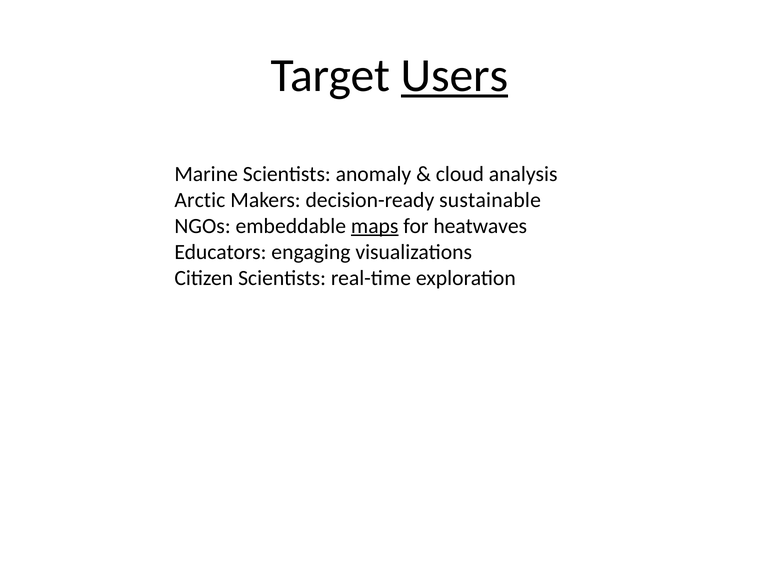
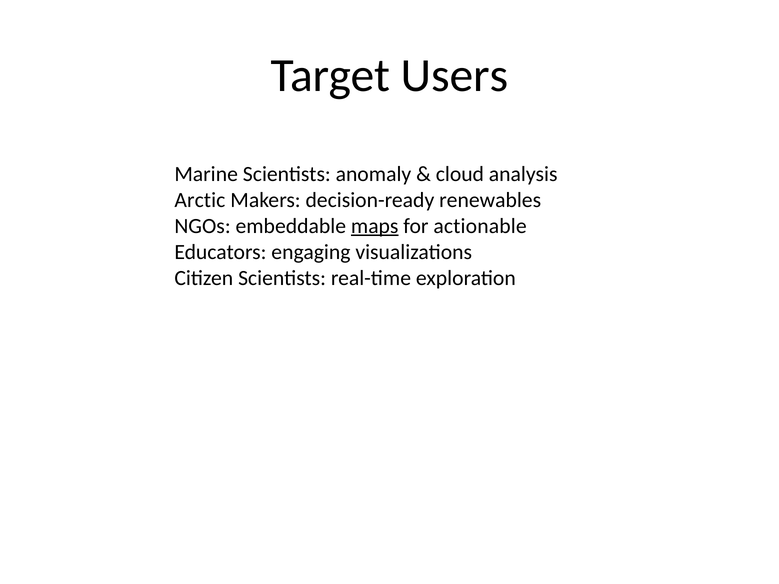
Users underline: present -> none
sustainable: sustainable -> renewables
heatwaves: heatwaves -> actionable
